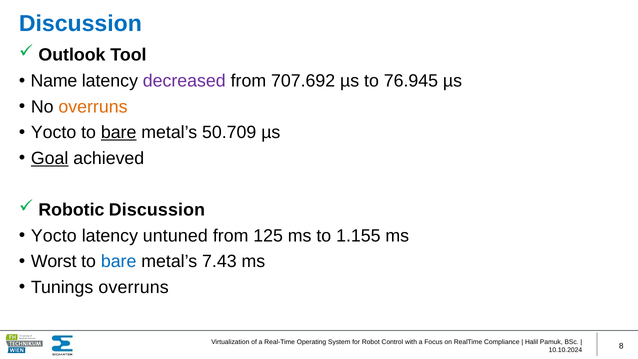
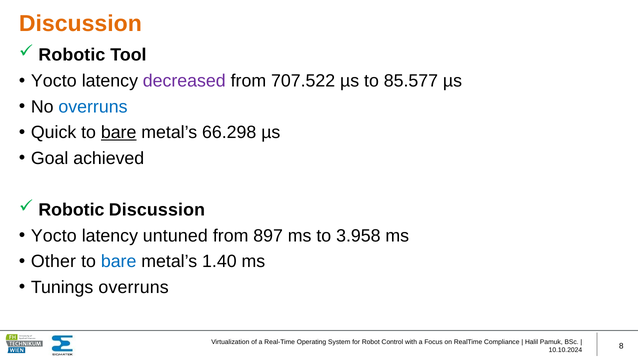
Discussion at (80, 23) colour: blue -> orange
Outlook at (72, 55): Outlook -> Robotic
Name at (54, 81): Name -> Yocto
707.692: 707.692 -> 707.522
76.945: 76.945 -> 85.577
overruns at (93, 107) colour: orange -> blue
Yocto at (54, 132): Yocto -> Quick
50.709: 50.709 -> 66.298
Goal underline: present -> none
125: 125 -> 897
1.155: 1.155 -> 3.958
Worst: Worst -> Other
7.43: 7.43 -> 1.40
